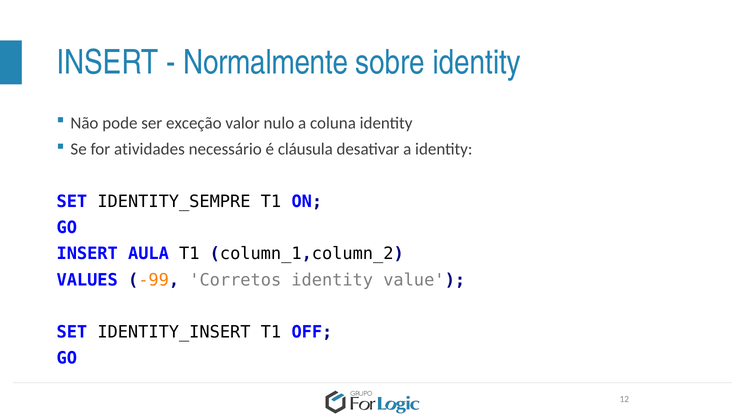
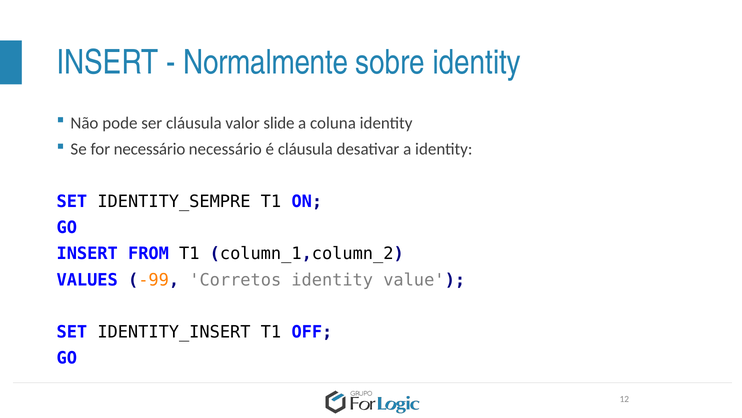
ser exceção: exceção -> cláusula
nulo: nulo -> slide
for atividades: atividades -> necessário
AULA: AULA -> FROM
